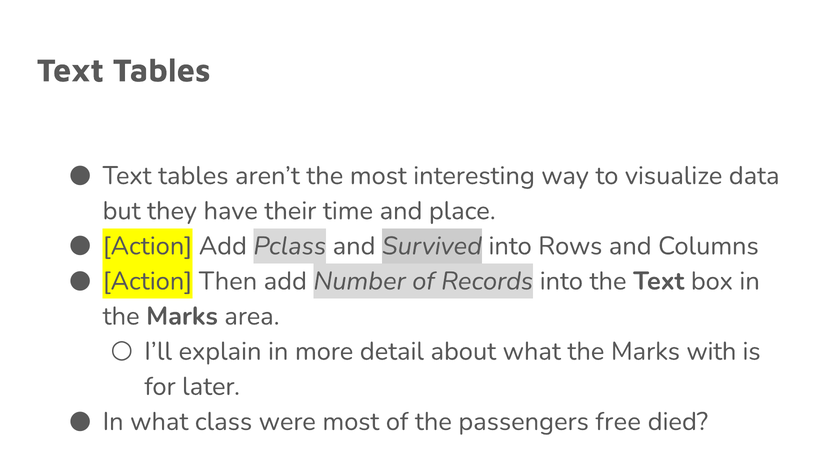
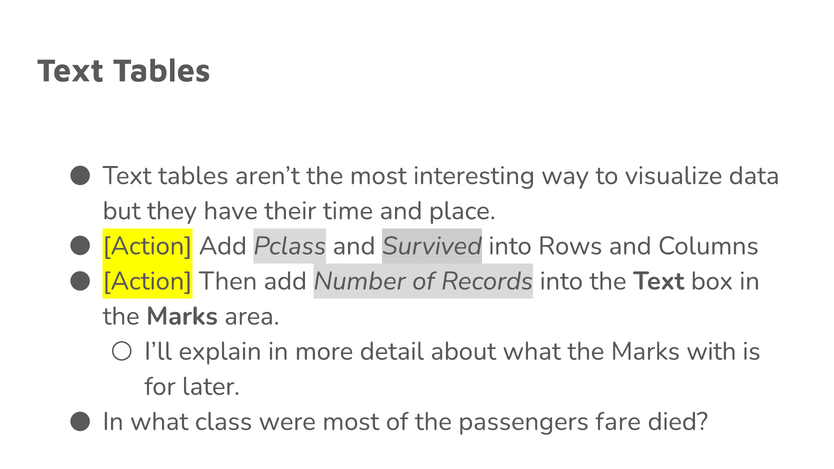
free: free -> fare
